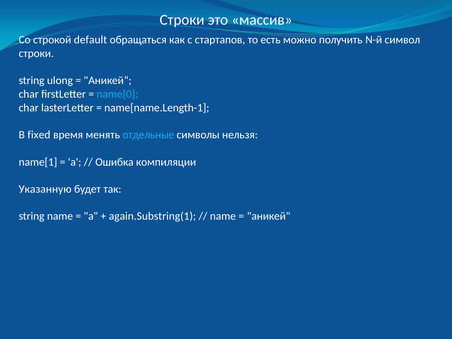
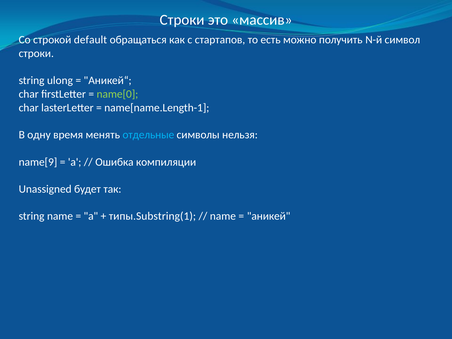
name[0 colour: light blue -> light green
fixed: fixed -> одну
name[1: name[1 -> name[9
Указанную: Указанную -> Unassigned
again.Substring(1: again.Substring(1 -> типы.Substring(1
